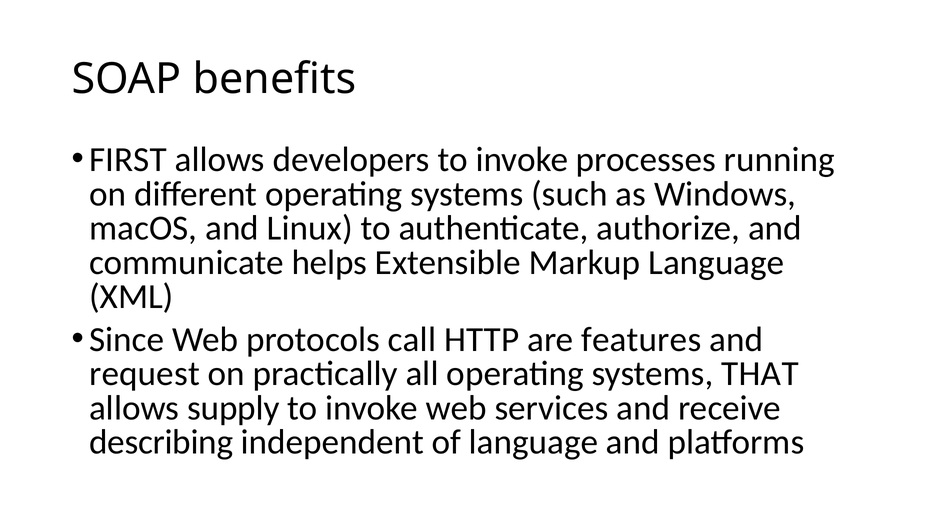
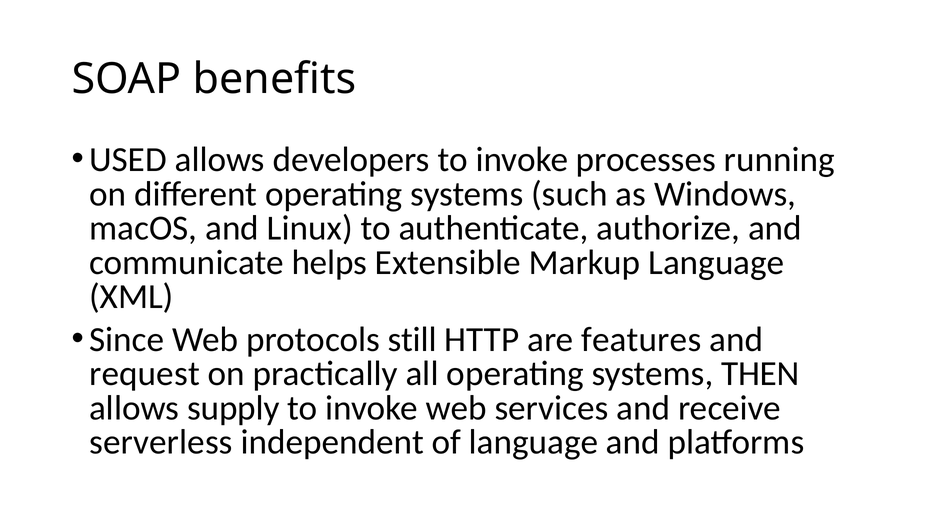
FIRST: FIRST -> USED
call: call -> still
THAT: THAT -> THEN
describing: describing -> serverless
